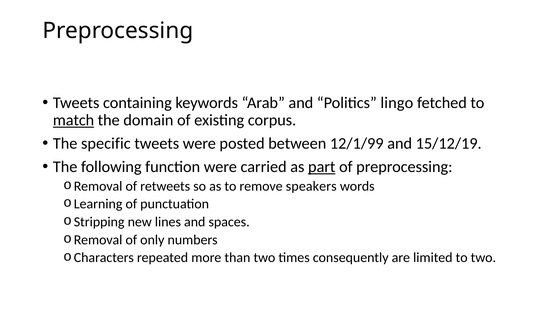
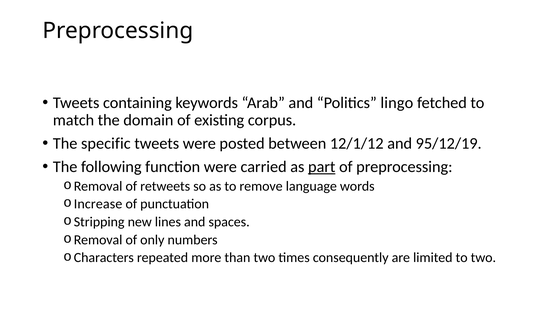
match underline: present -> none
12/1/99: 12/1/99 -> 12/1/12
15/12/19: 15/12/19 -> 95/12/19
speakers: speakers -> language
Learning: Learning -> Increase
